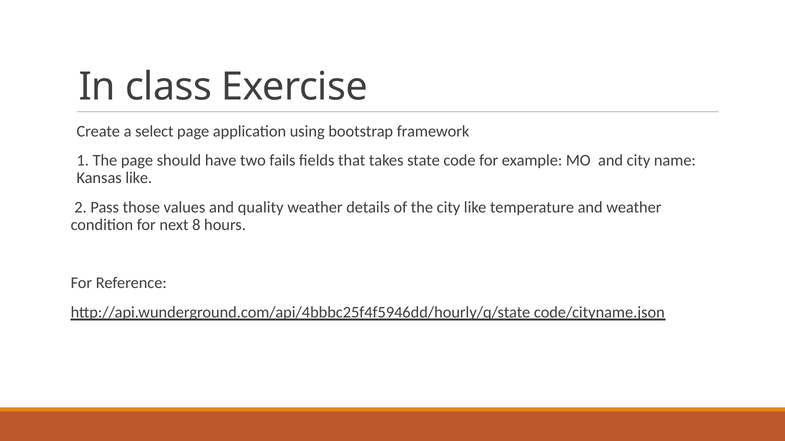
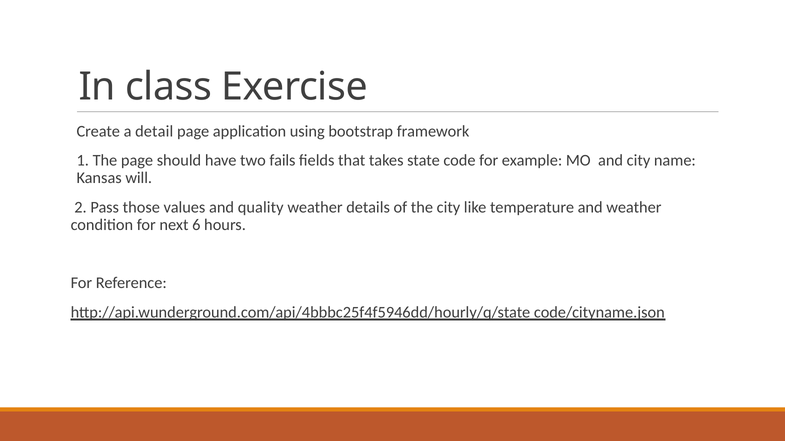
select: select -> detail
Kansas like: like -> will
8: 8 -> 6
